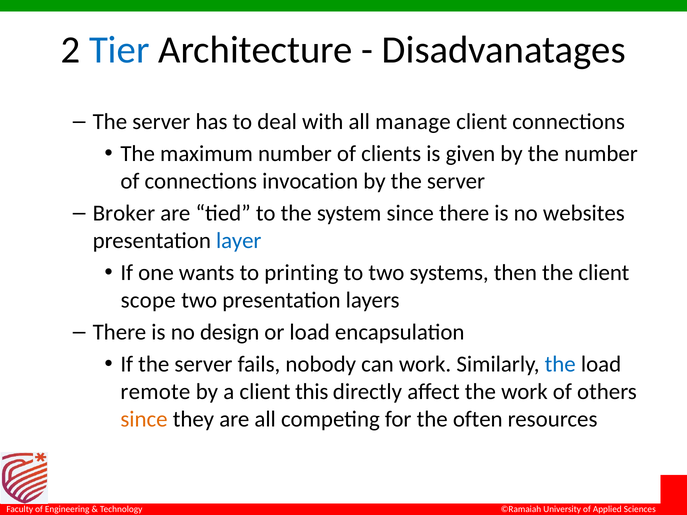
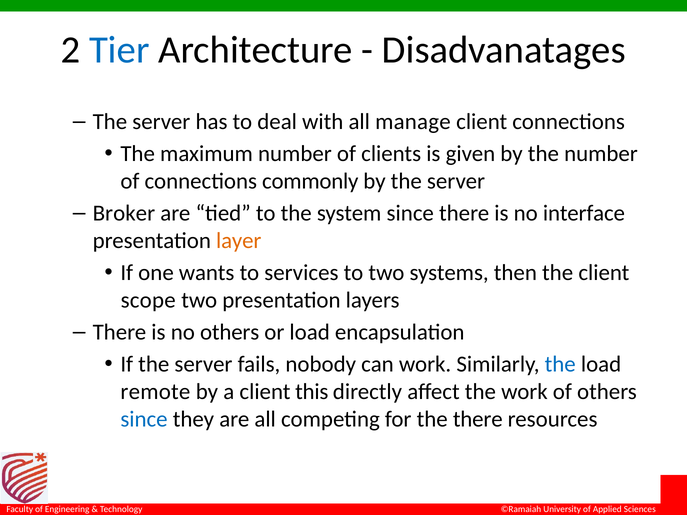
invocation: invocation -> commonly
websites: websites -> interface
layer colour: blue -> orange
printing: printing -> services
no design: design -> others
since at (144, 419) colour: orange -> blue
the often: often -> there
